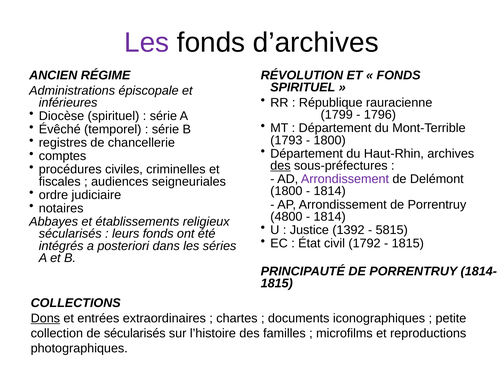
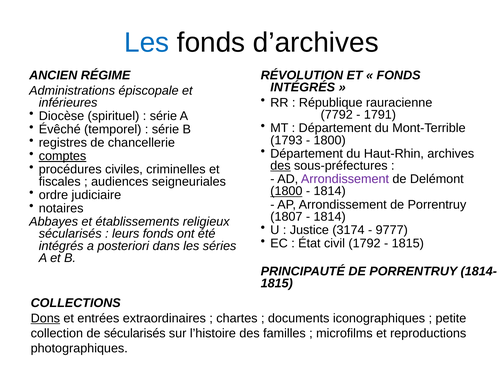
Les at (147, 42) colour: purple -> blue
SPIRITUEL at (303, 87): SPIRITUEL -> INTÉGRÉS
1799: 1799 -> 7792
1796: 1796 -> 1791
comptes underline: none -> present
1800 at (286, 191) underline: none -> present
4800: 4800 -> 1807
1392: 1392 -> 3174
5815: 5815 -> 9777
